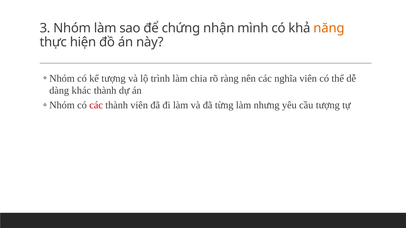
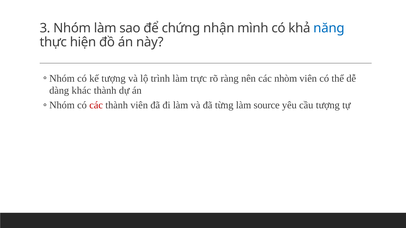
năng colour: orange -> blue
chia: chia -> trực
nghĩa: nghĩa -> nhòm
nhưng: nhưng -> source
